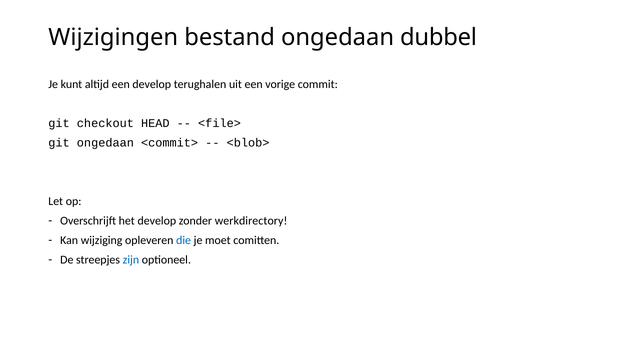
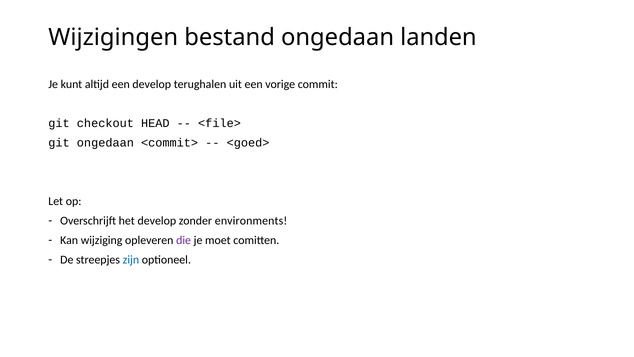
dubbel: dubbel -> landen
<blob>: <blob> -> <goed>
werkdirectory: werkdirectory -> environments
die colour: blue -> purple
